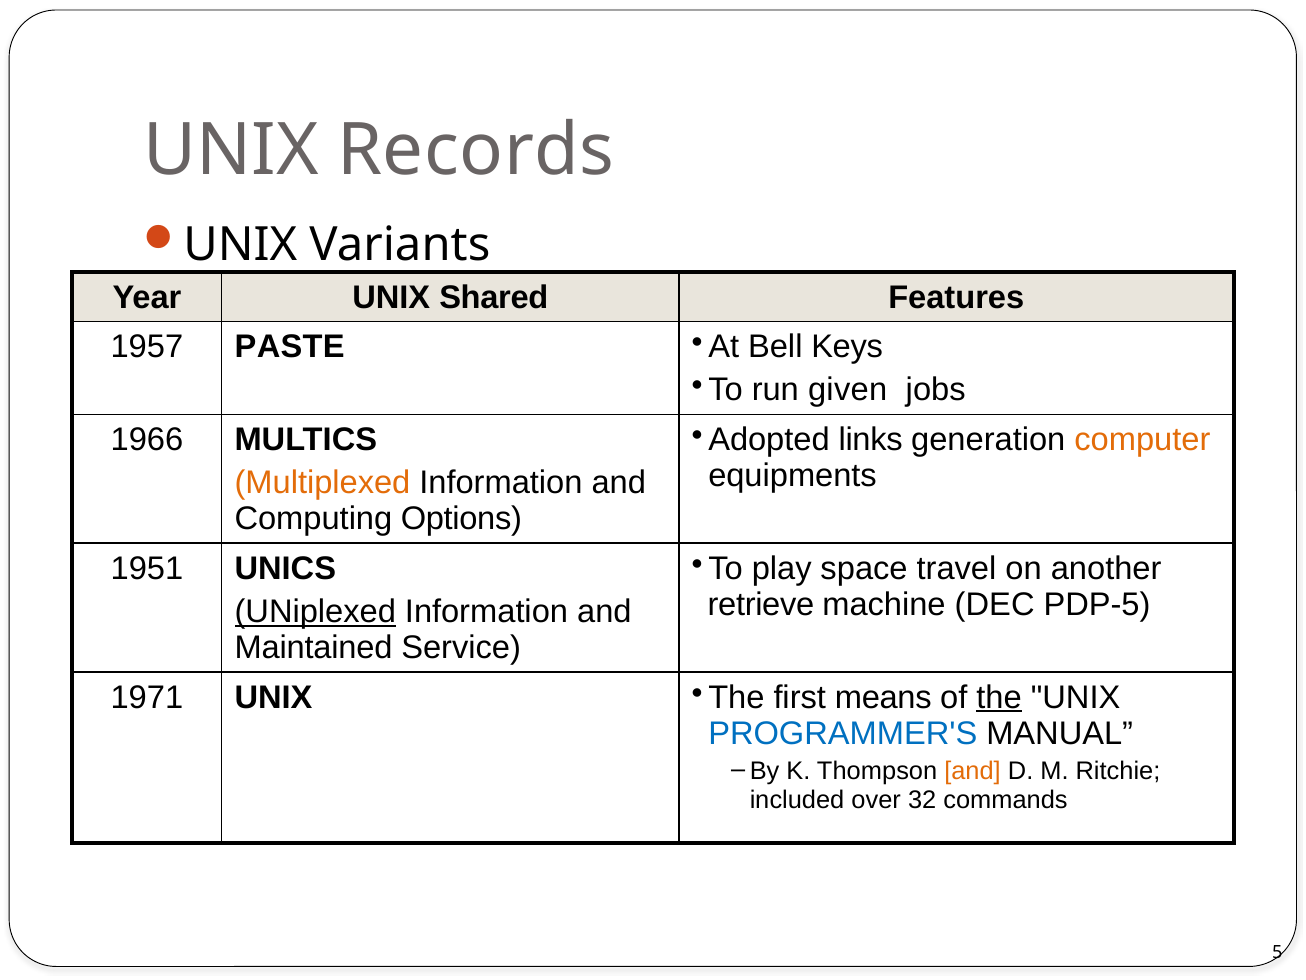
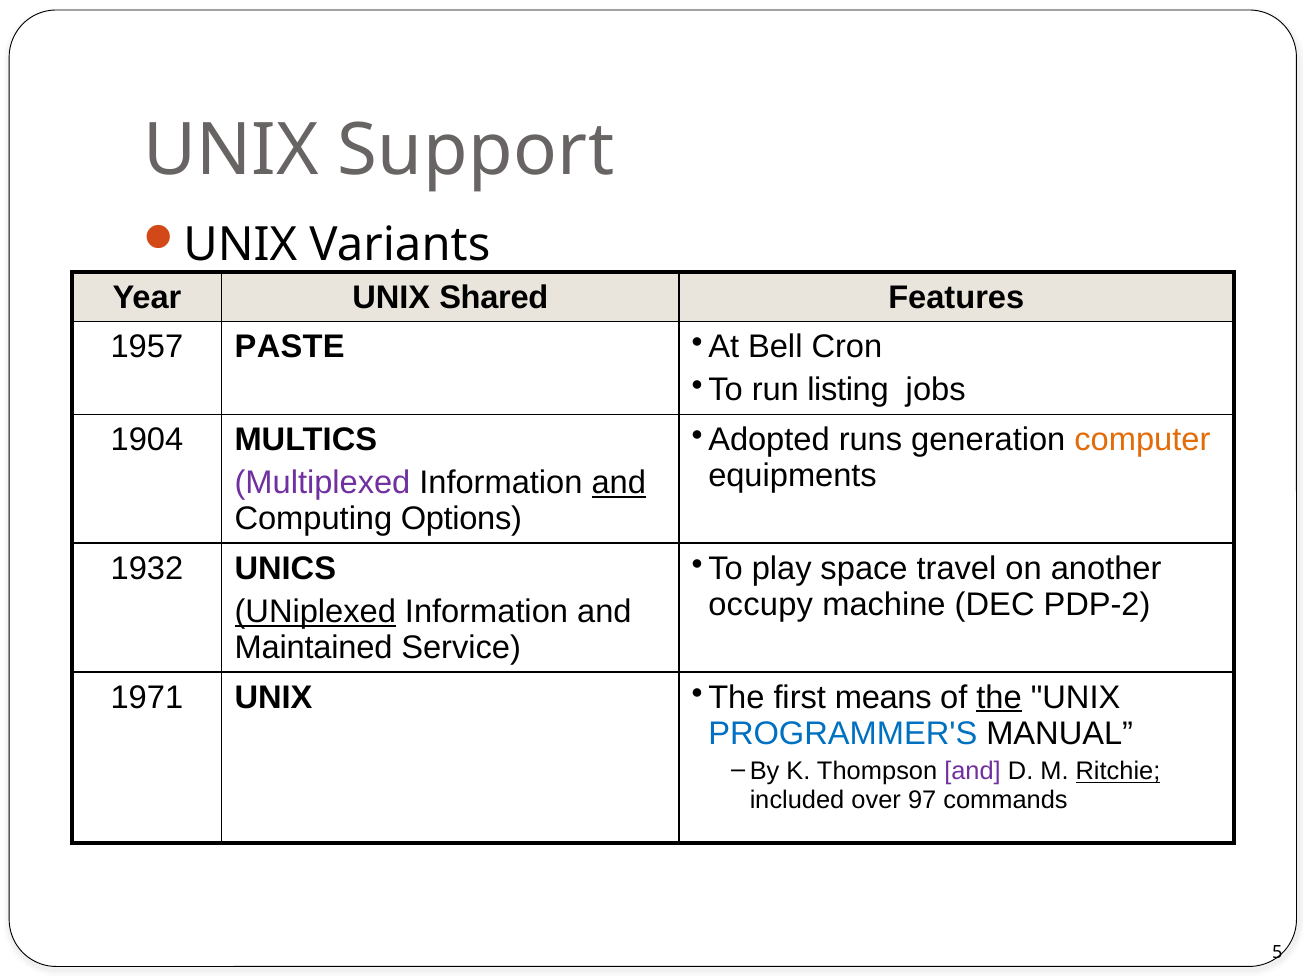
Records: Records -> Support
Keys: Keys -> Cron
given: given -> listing
links: links -> runs
1966: 1966 -> 1904
Multiplexed colour: orange -> purple
and at (619, 482) underline: none -> present
1951: 1951 -> 1932
retrieve: retrieve -> occupy
PDP-5: PDP-5 -> PDP-2
and at (973, 771) colour: orange -> purple
Ritchie underline: none -> present
32: 32 -> 97
